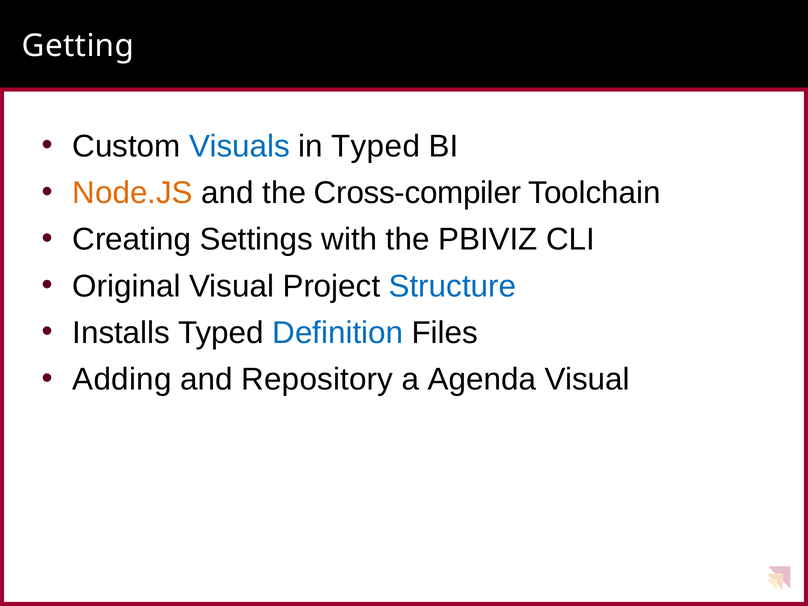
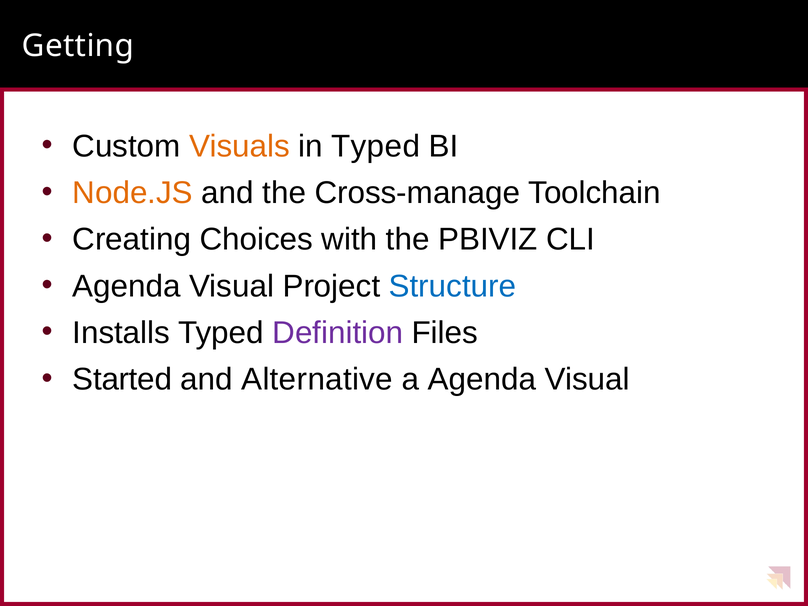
Visuals colour: blue -> orange
Cross-compiler: Cross-compiler -> Cross-manage
Settings: Settings -> Choices
Original at (126, 286): Original -> Agenda
Definition colour: blue -> purple
Adding: Adding -> Started
Repository: Repository -> Alternative
